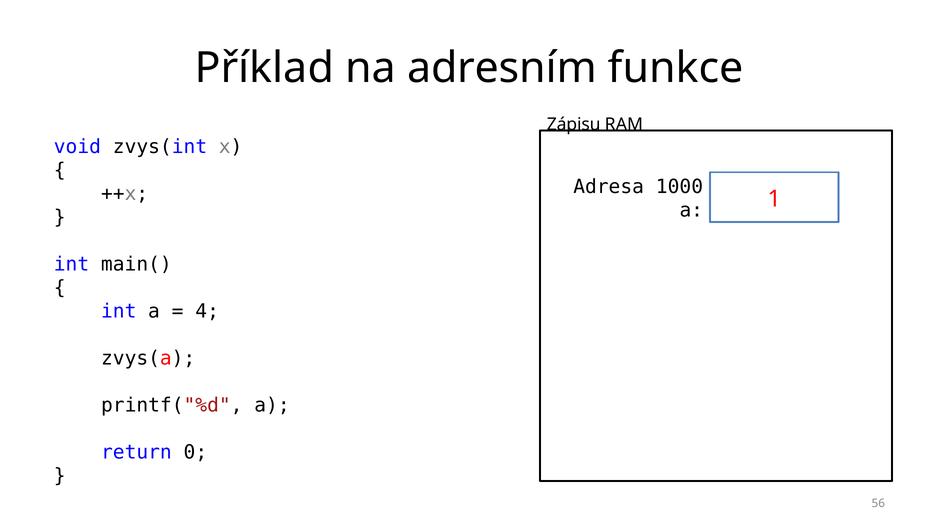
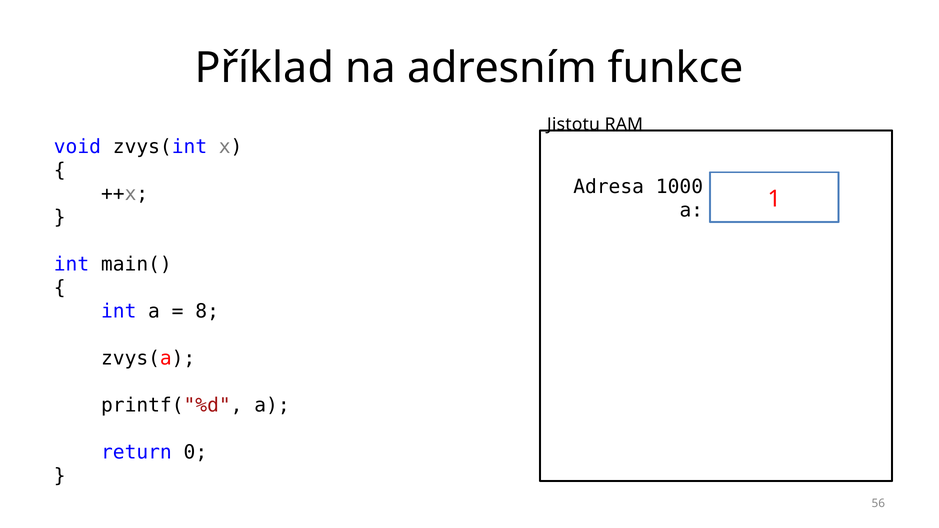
Zápisu: Zápisu -> Jistotu
4: 4 -> 8
